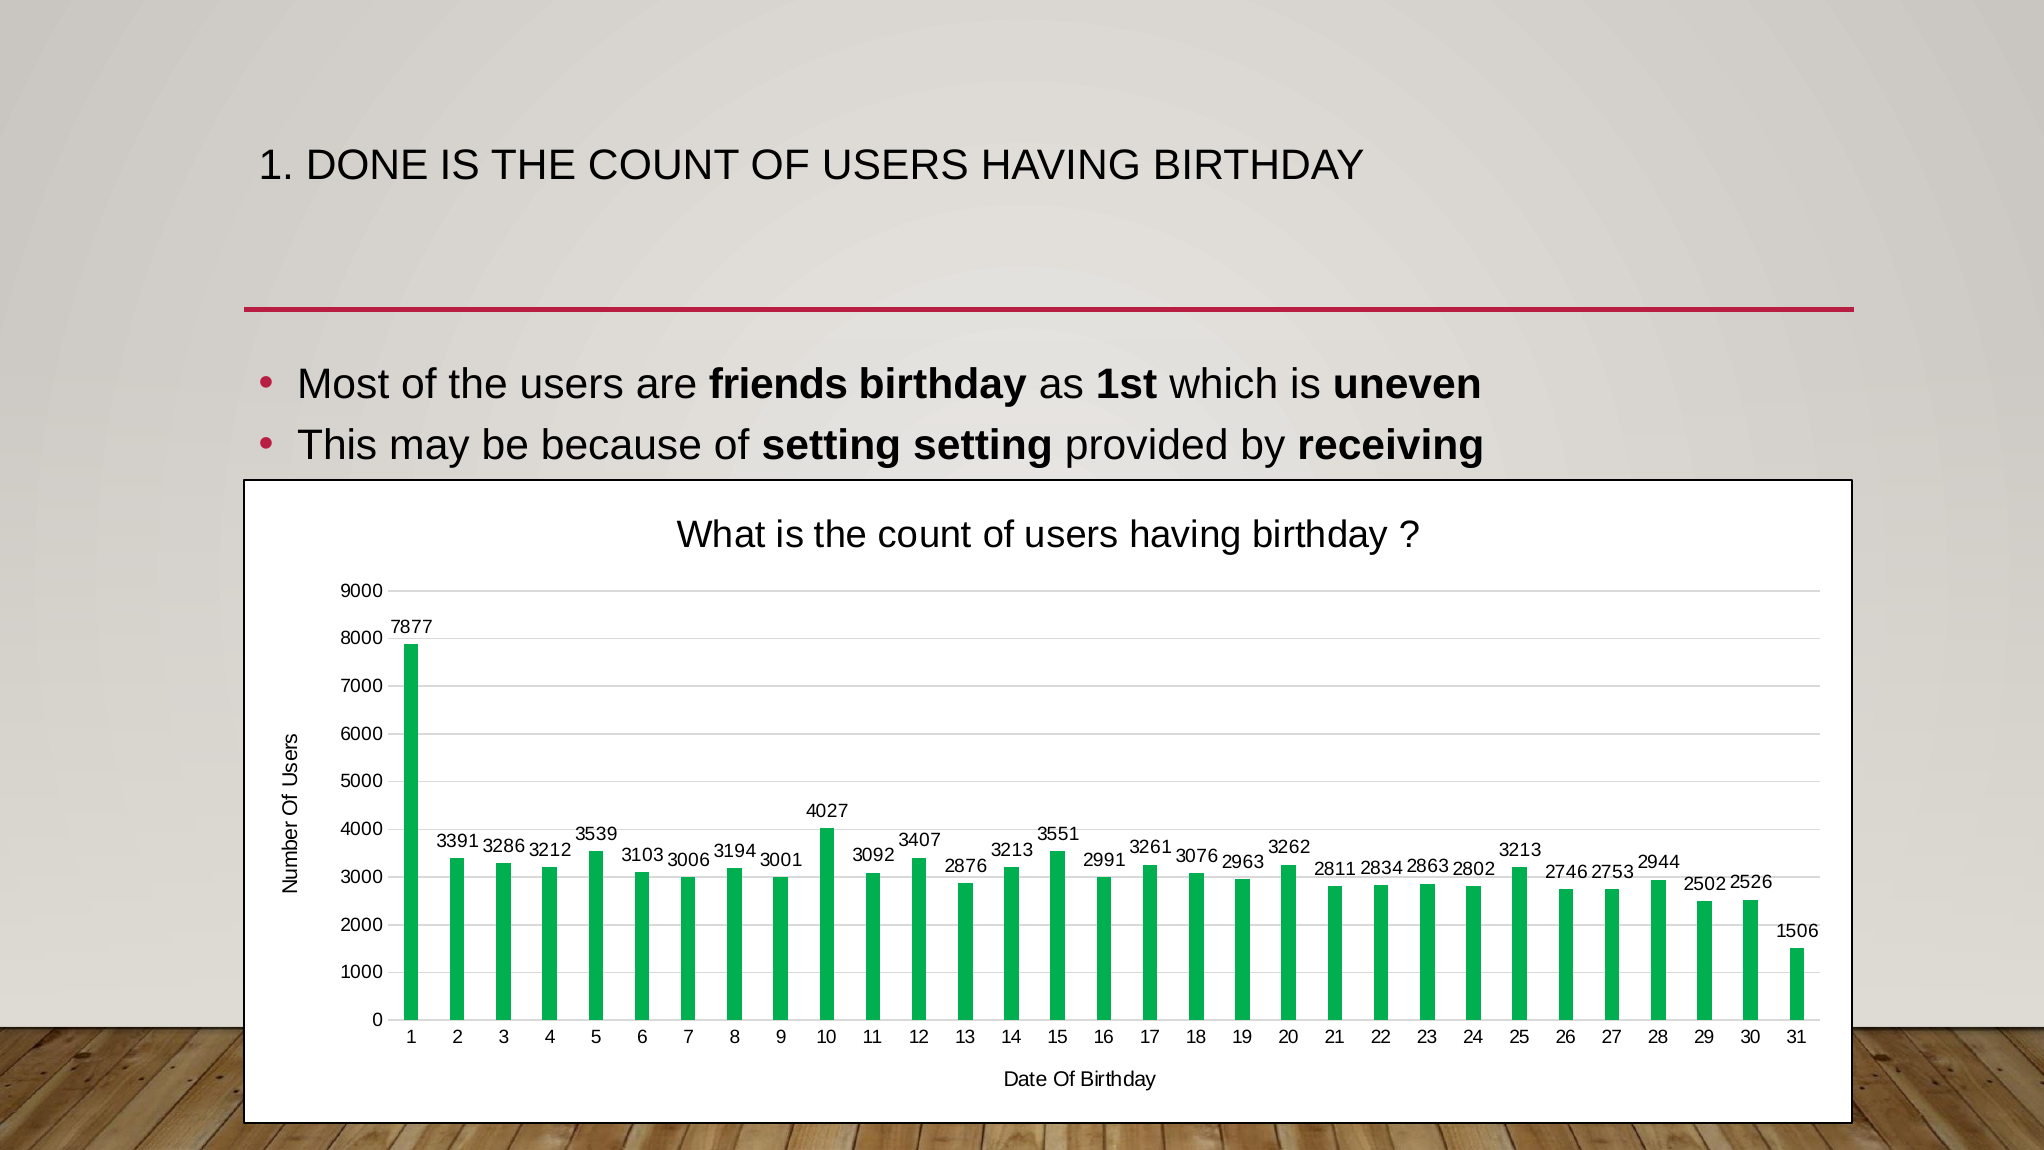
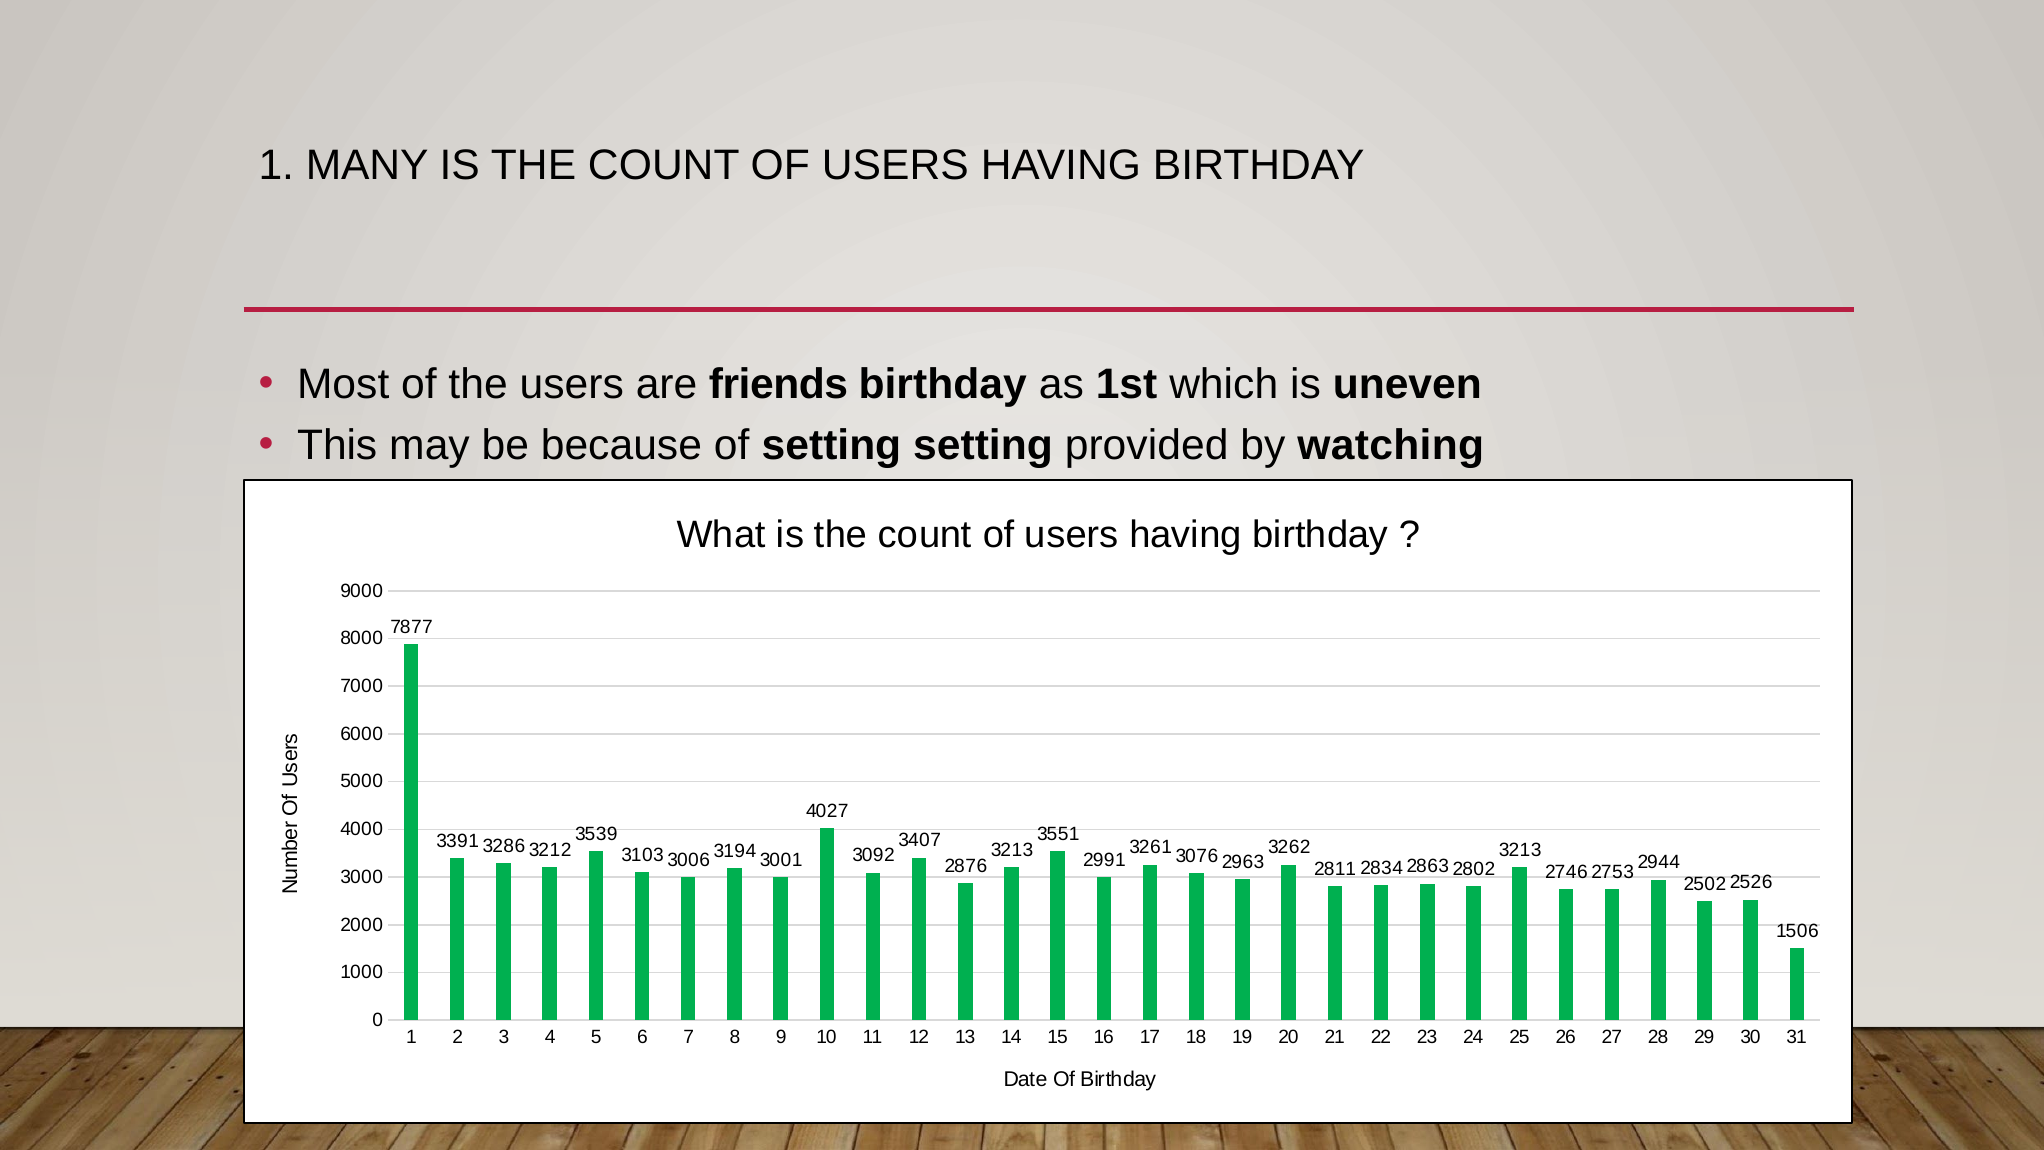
DONE: DONE -> MANY
receiving: receiving -> watching
